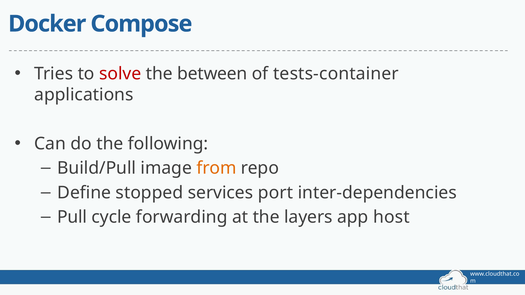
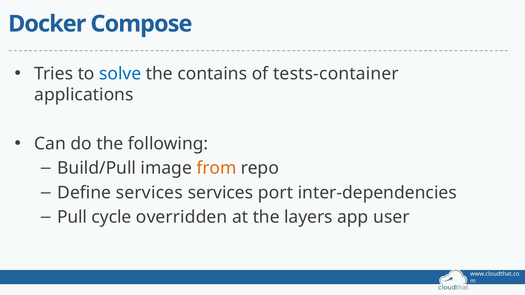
solve colour: red -> blue
between: between -> contains
Define stopped: stopped -> services
forwarding: forwarding -> overridden
host: host -> user
